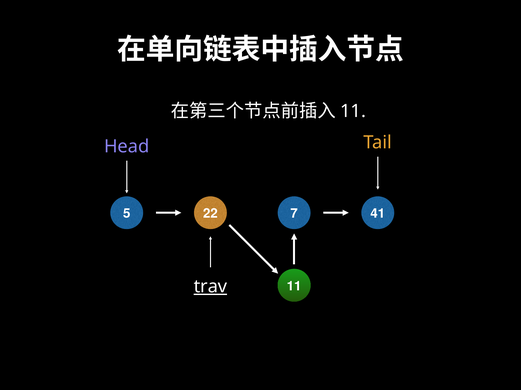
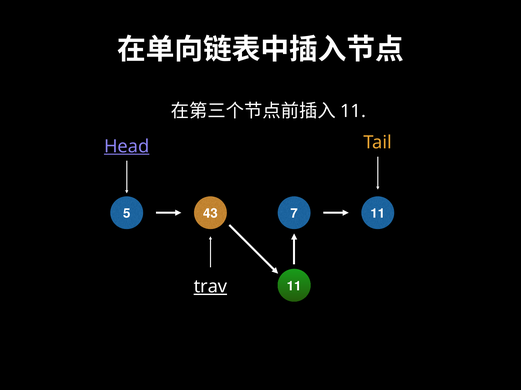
Head underline: none -> present
22: 22 -> 43
41 at (378, 214): 41 -> 11
